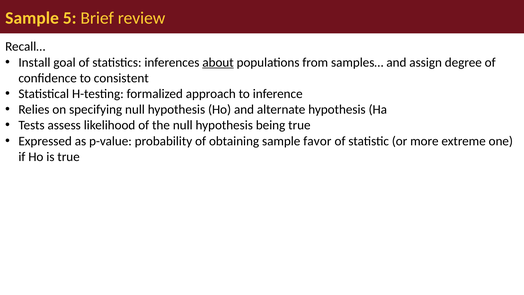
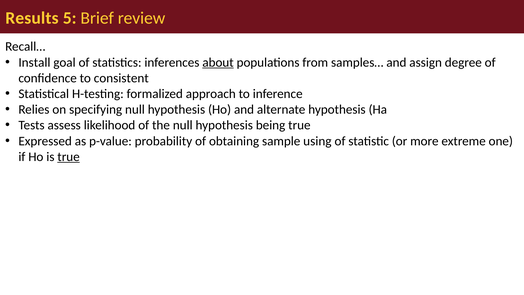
Sample at (32, 18): Sample -> Results
favor: favor -> using
true at (69, 157) underline: none -> present
